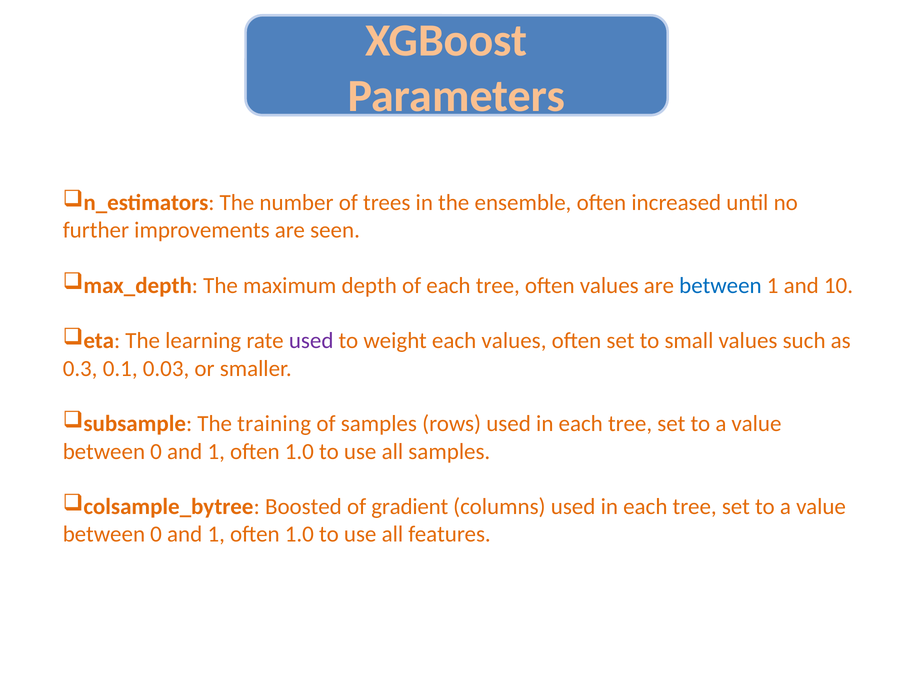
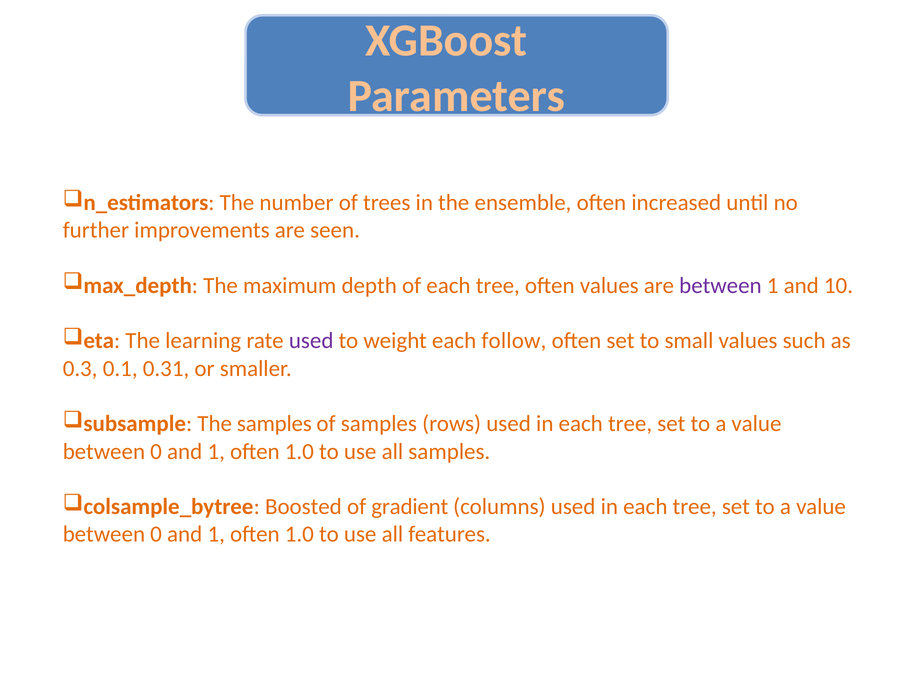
between at (720, 285) colour: blue -> purple
each values: values -> follow
0.03: 0.03 -> 0.31
The training: training -> samples
